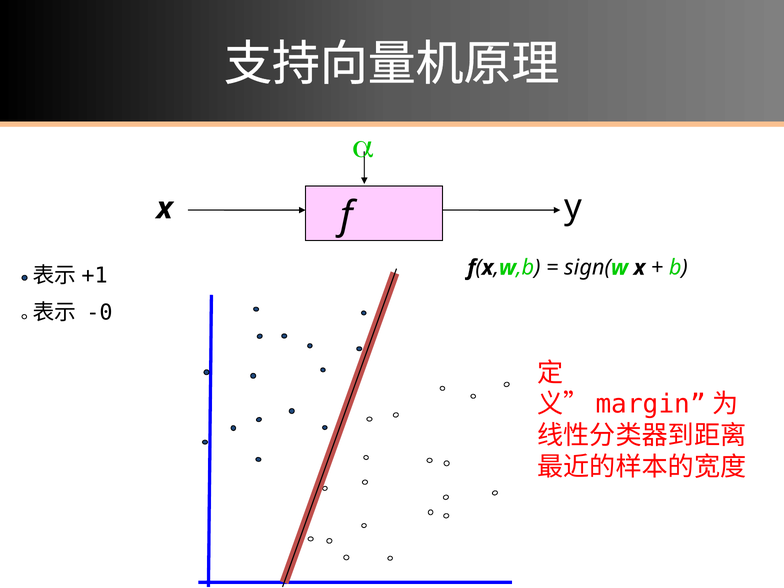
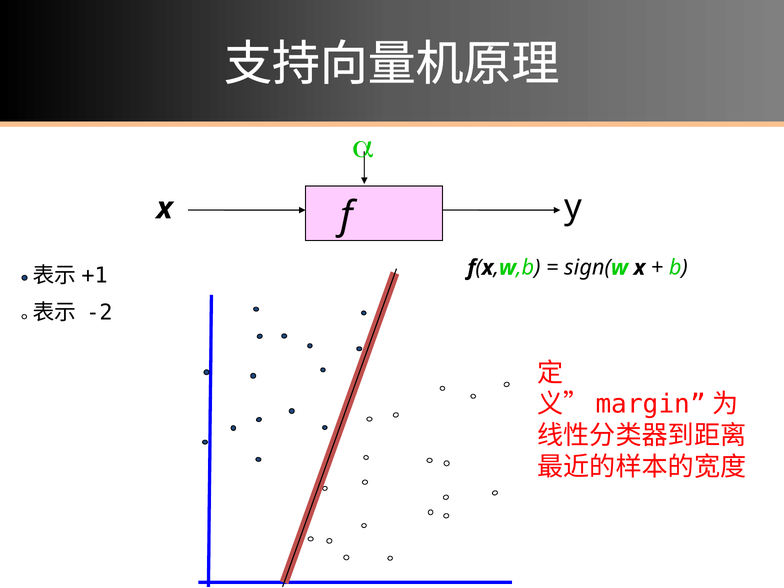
-0: -0 -> -2
